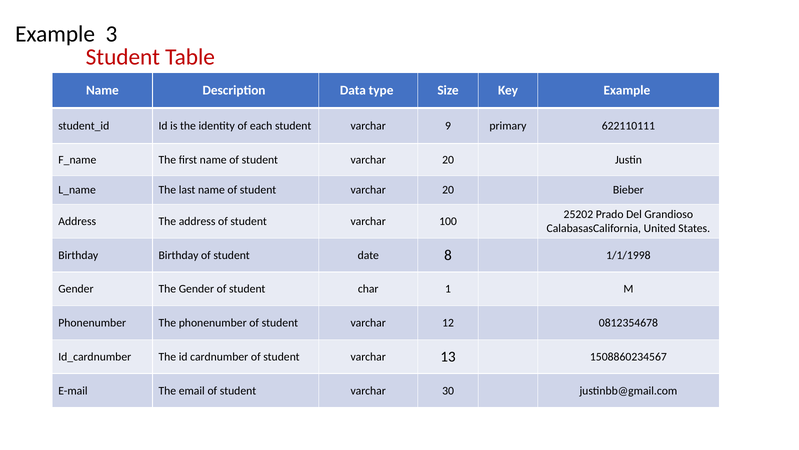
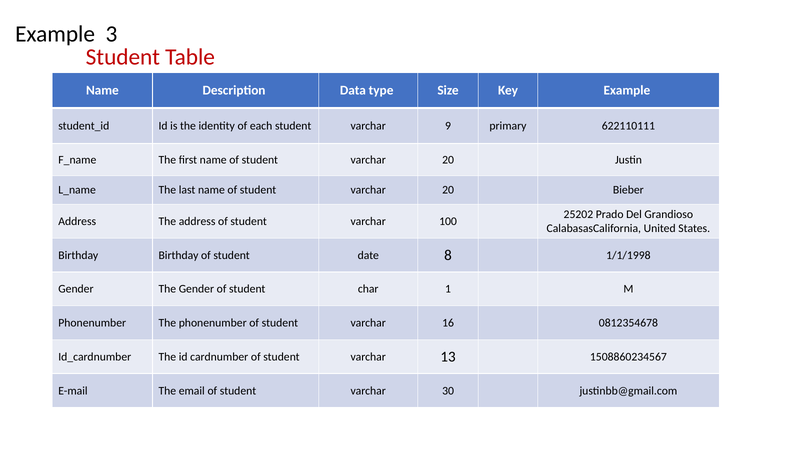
12: 12 -> 16
